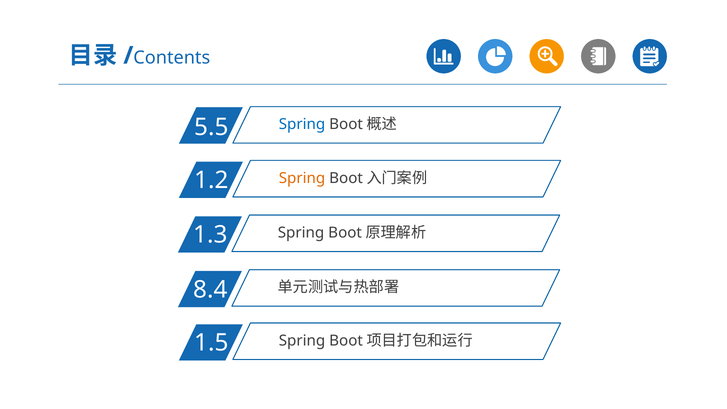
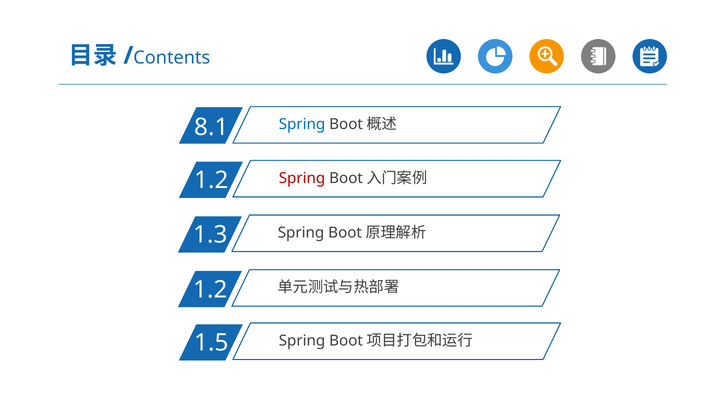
5.5: 5.5 -> 8.1
Spring at (302, 178) colour: orange -> red
8.4 at (210, 290): 8.4 -> 1.2
